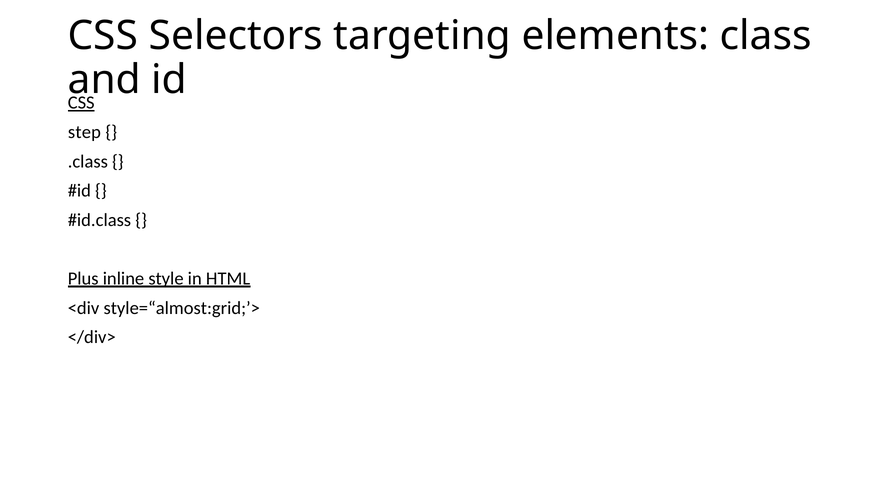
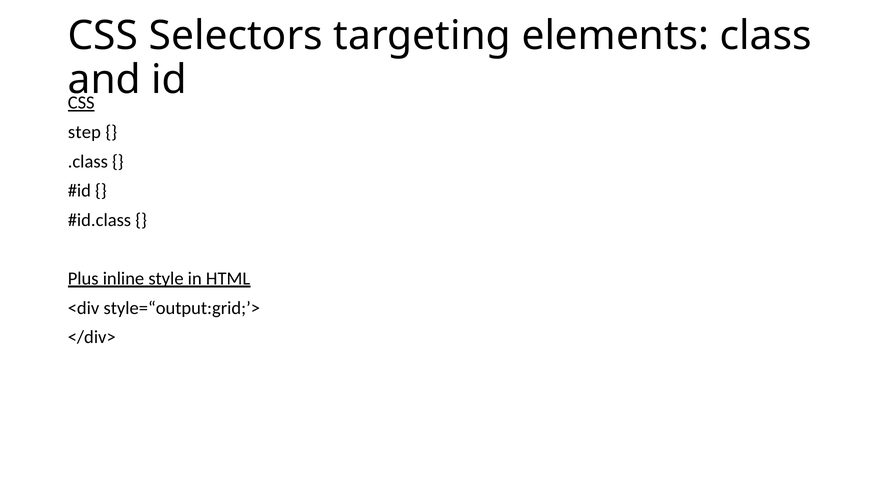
style=“almost:grid;’>: style=“almost:grid;’> -> style=“output:grid;’>
